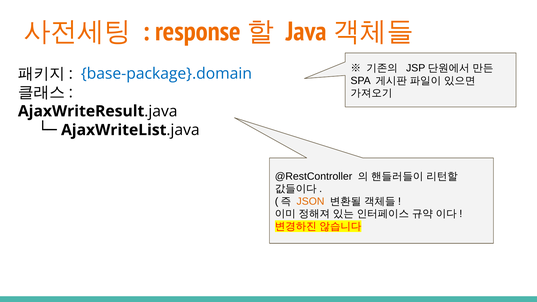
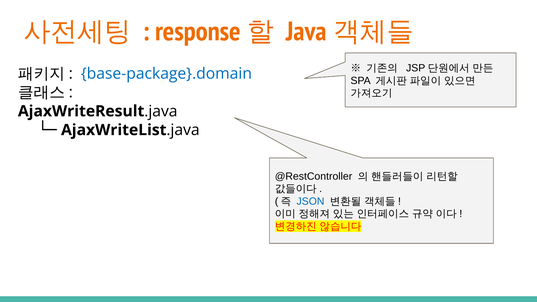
JSON colour: orange -> blue
